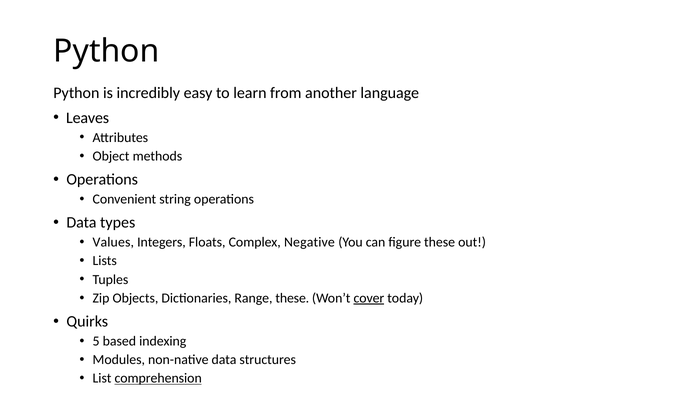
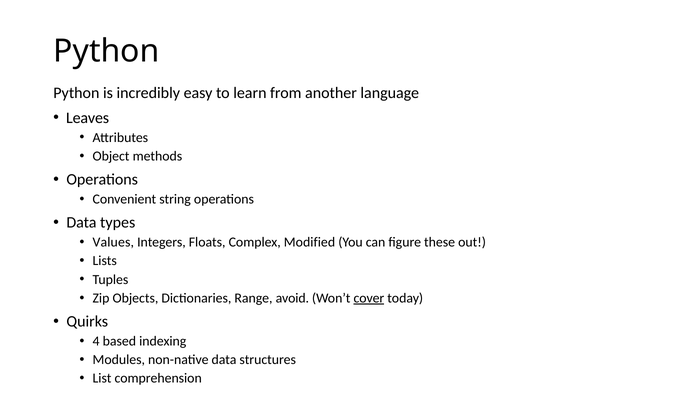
Negative: Negative -> Modified
Range these: these -> avoid
5: 5 -> 4
comprehension underline: present -> none
